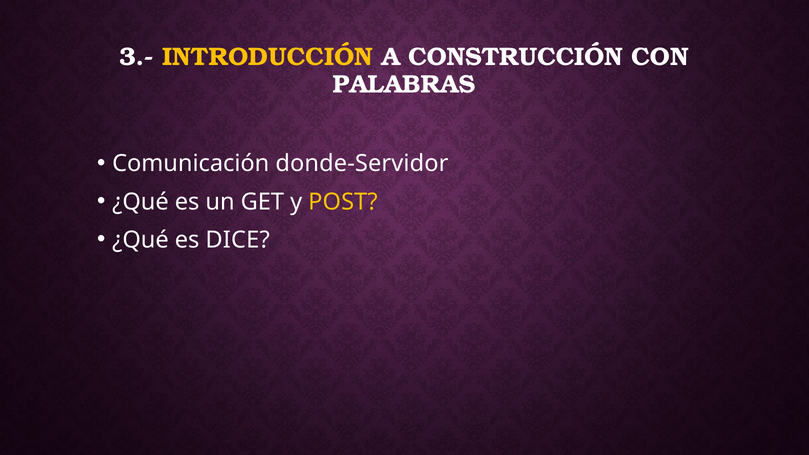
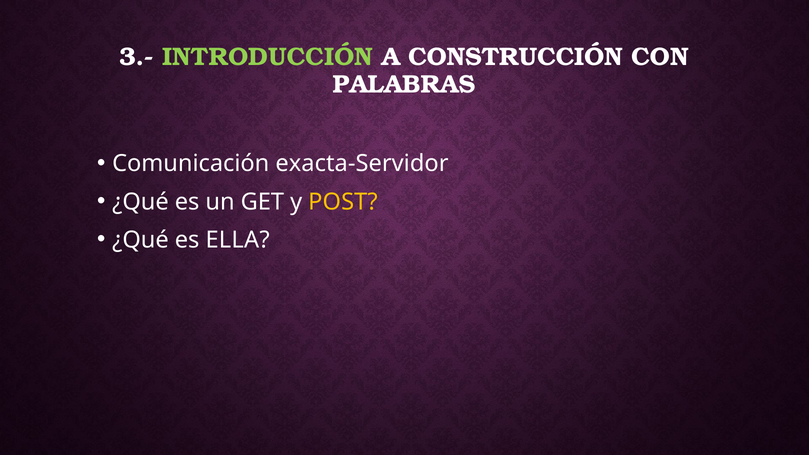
INTRODUCCIÓN colour: yellow -> light green
donde-Servidor: donde-Servidor -> exacta-Servidor
DICE: DICE -> ELLA
